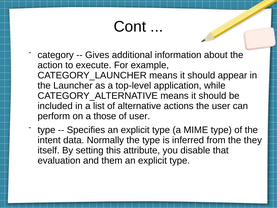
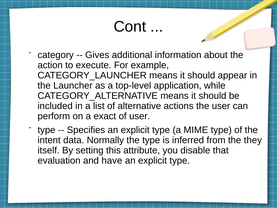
those: those -> exact
them: them -> have
